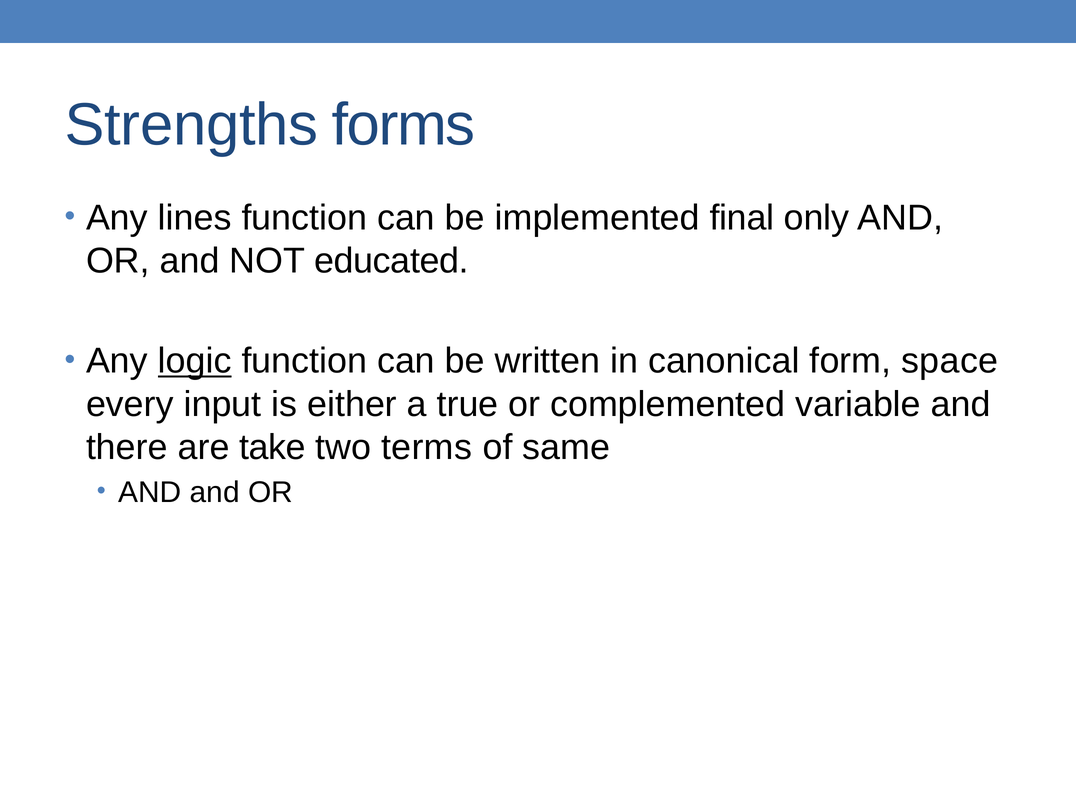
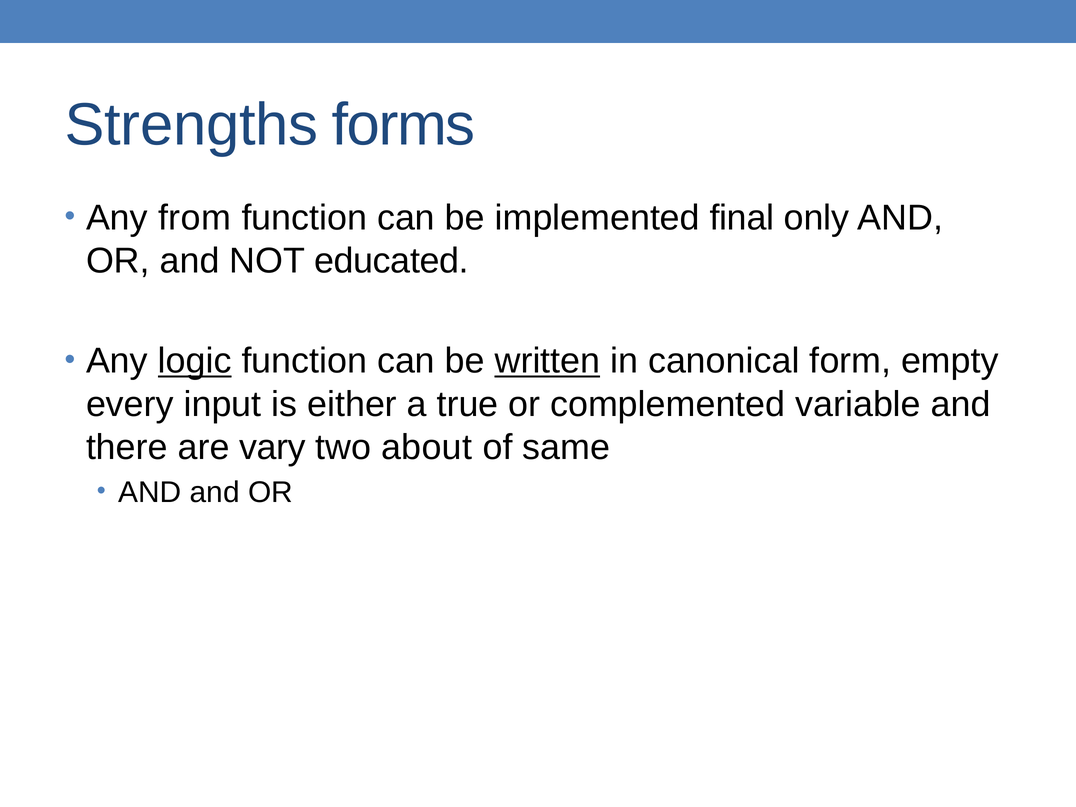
lines: lines -> from
written underline: none -> present
space: space -> empty
take: take -> vary
terms: terms -> about
